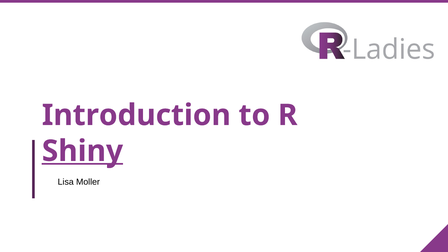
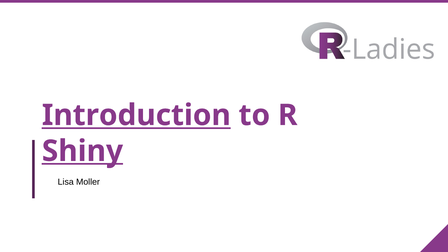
Introduction underline: none -> present
